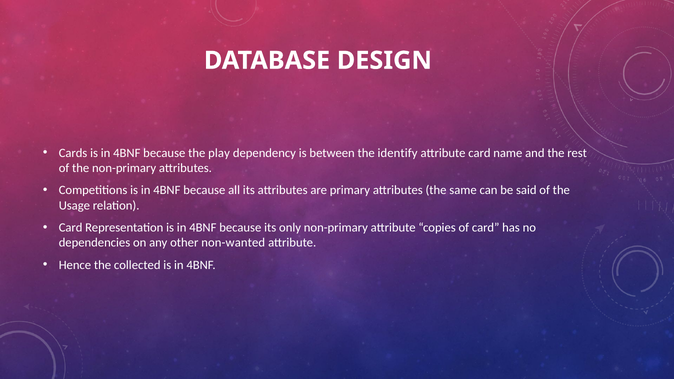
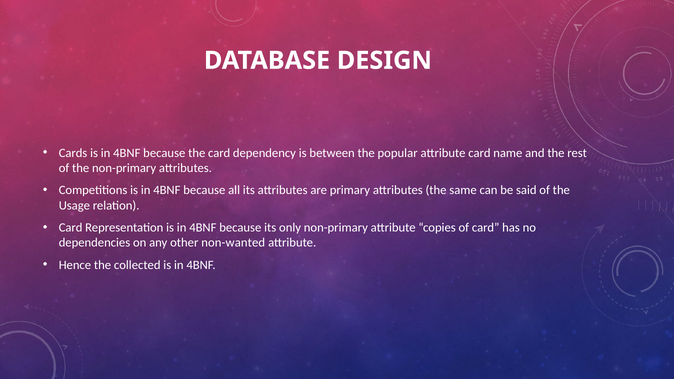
the play: play -> card
identify: identify -> popular
